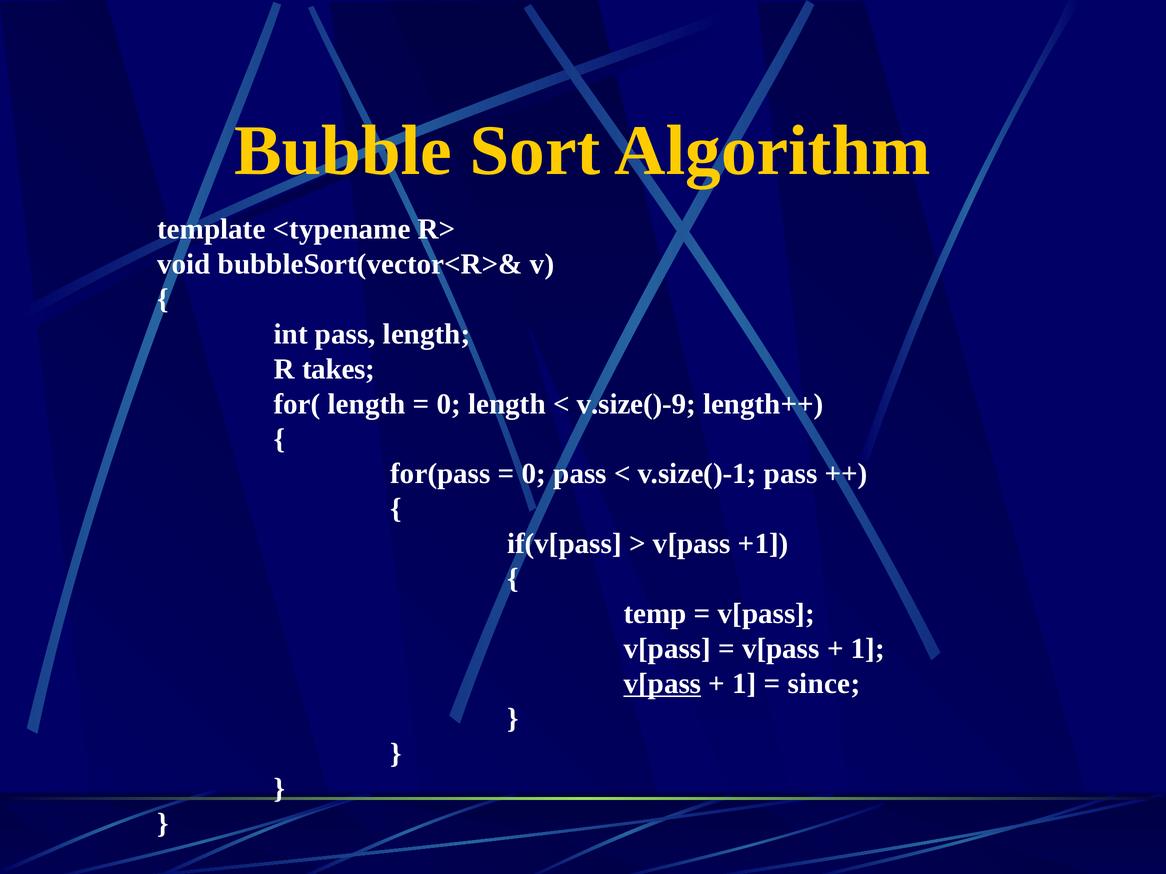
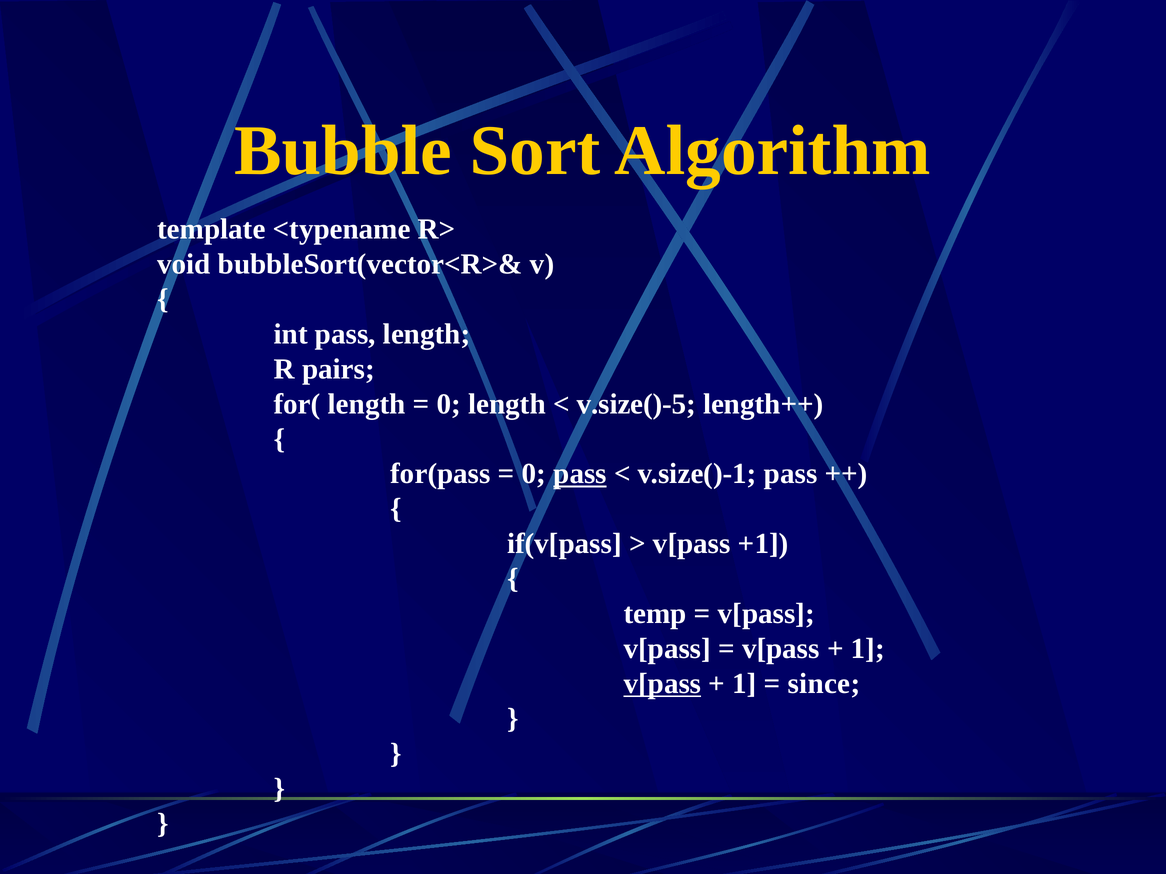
takes: takes -> pairs
v.size()-9: v.size()-9 -> v.size()-5
pass at (580, 474) underline: none -> present
